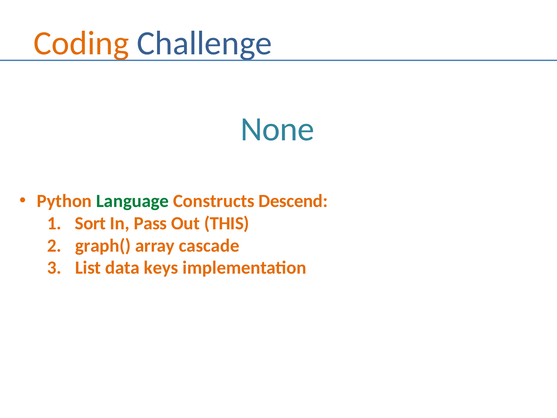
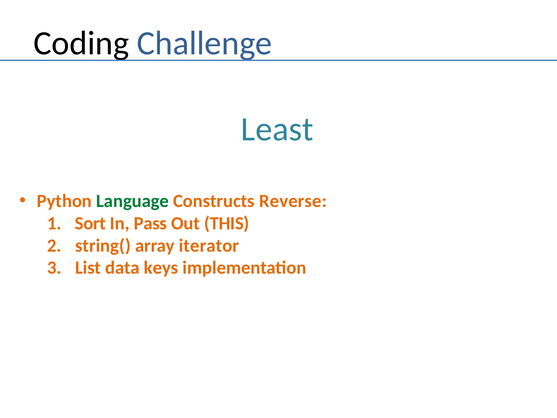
Coding colour: orange -> black
None: None -> Least
Descend: Descend -> Reverse
graph(: graph( -> string(
cascade: cascade -> iterator
